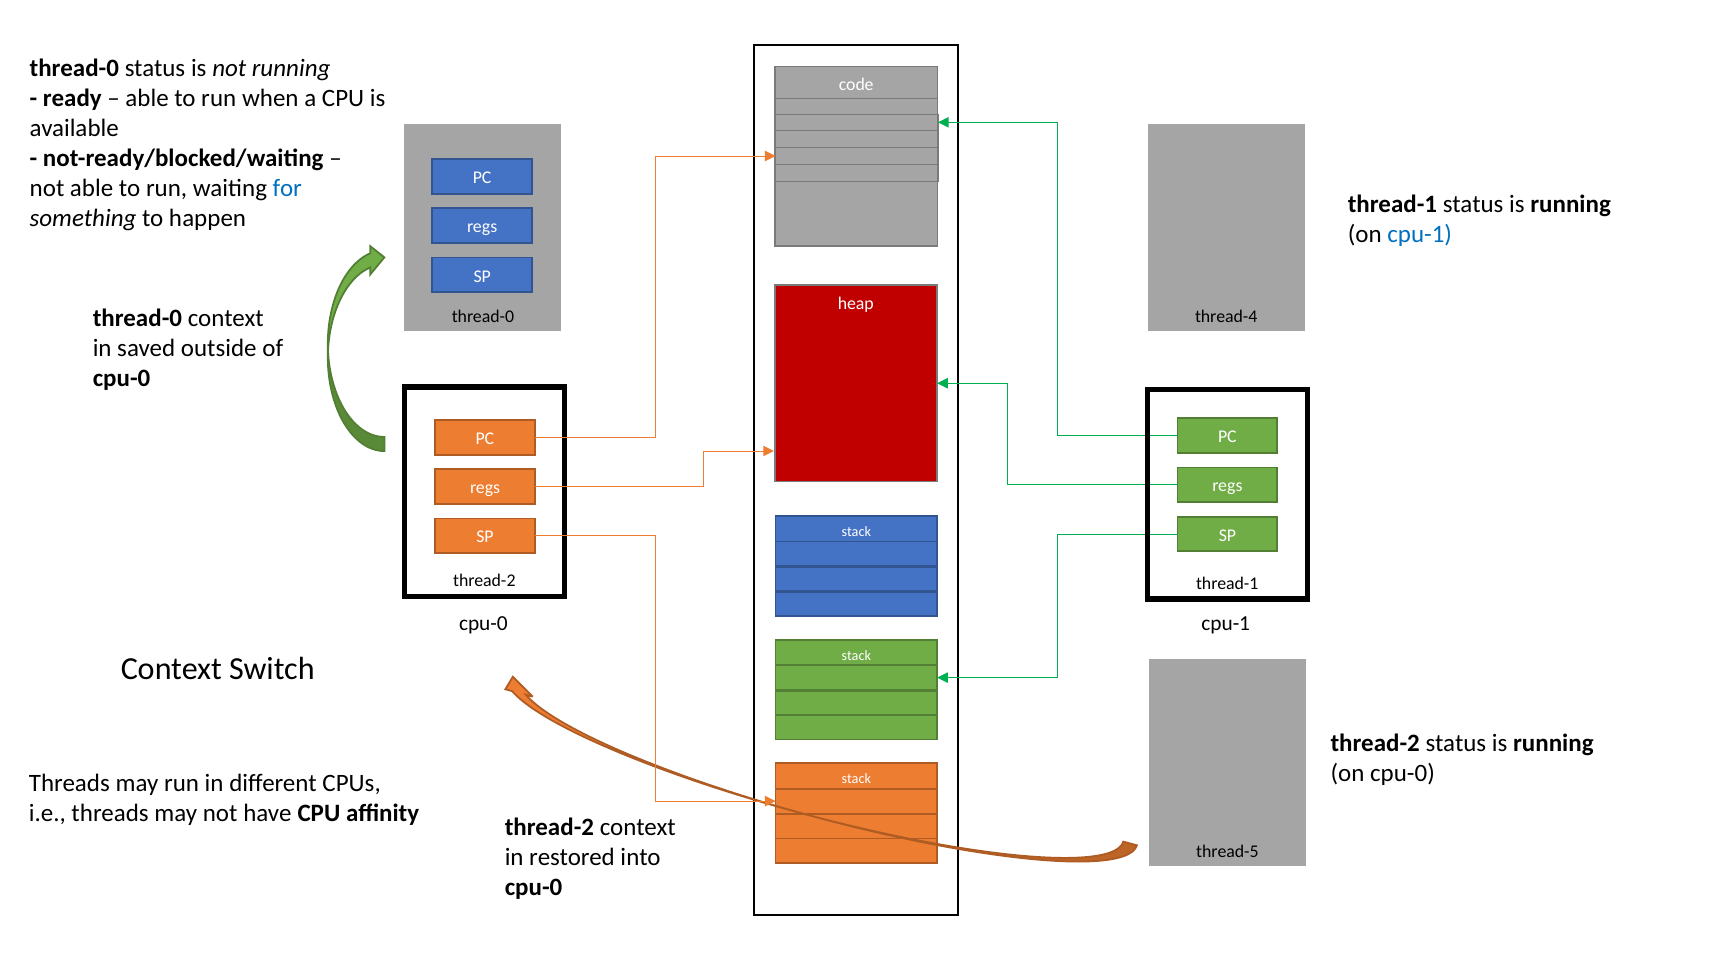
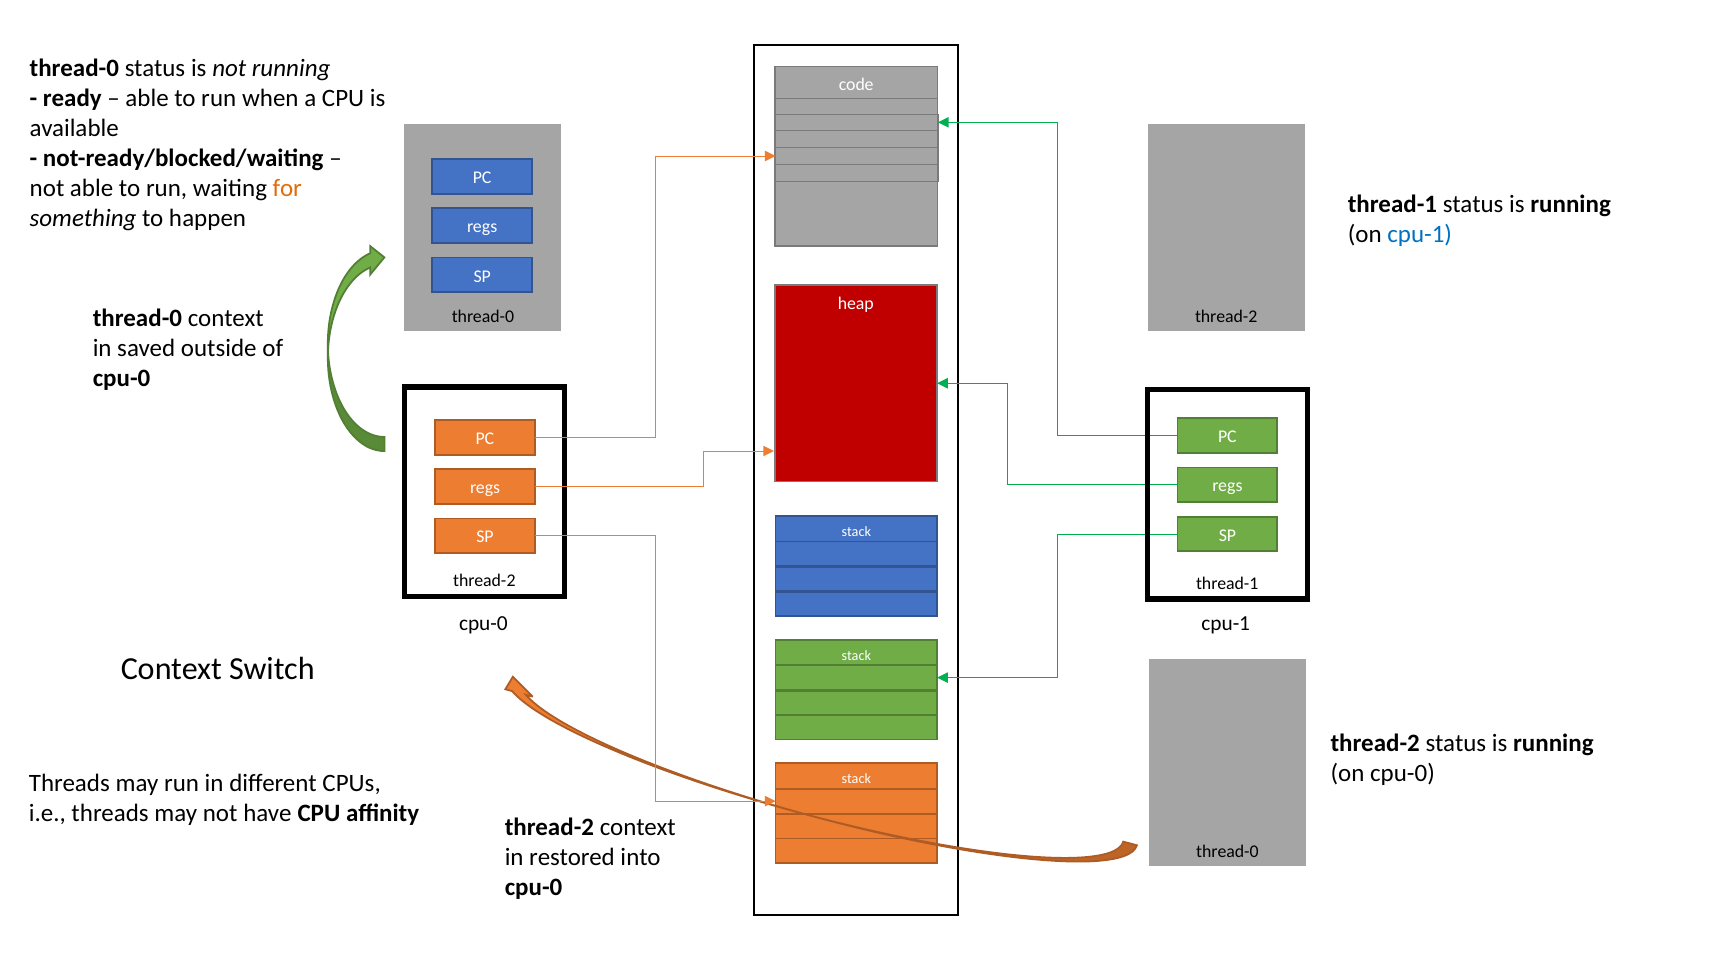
for colour: blue -> orange
thread-4 at (1226, 316): thread-4 -> thread-2
thread-5 at (1227, 852): thread-5 -> thread-0
